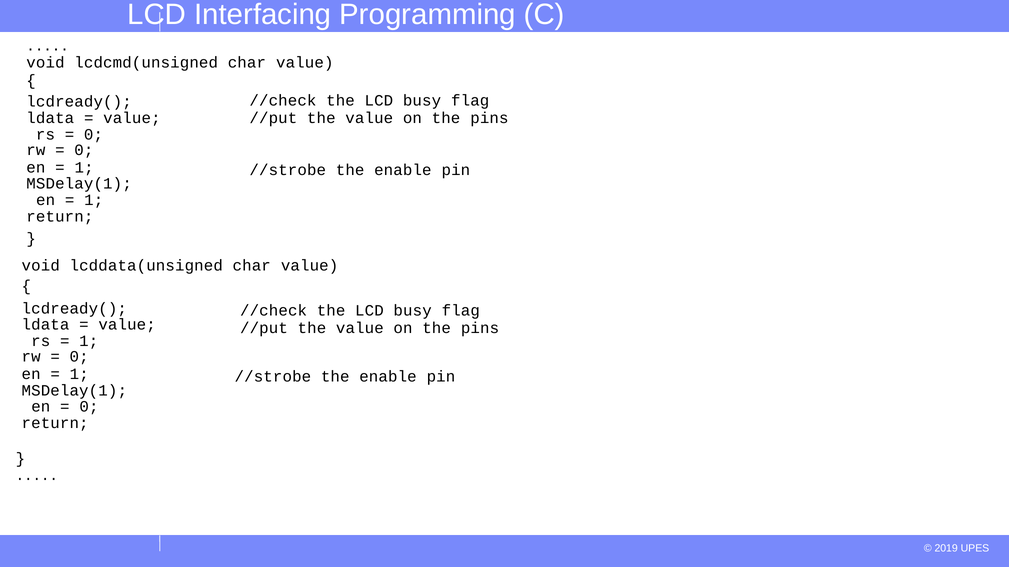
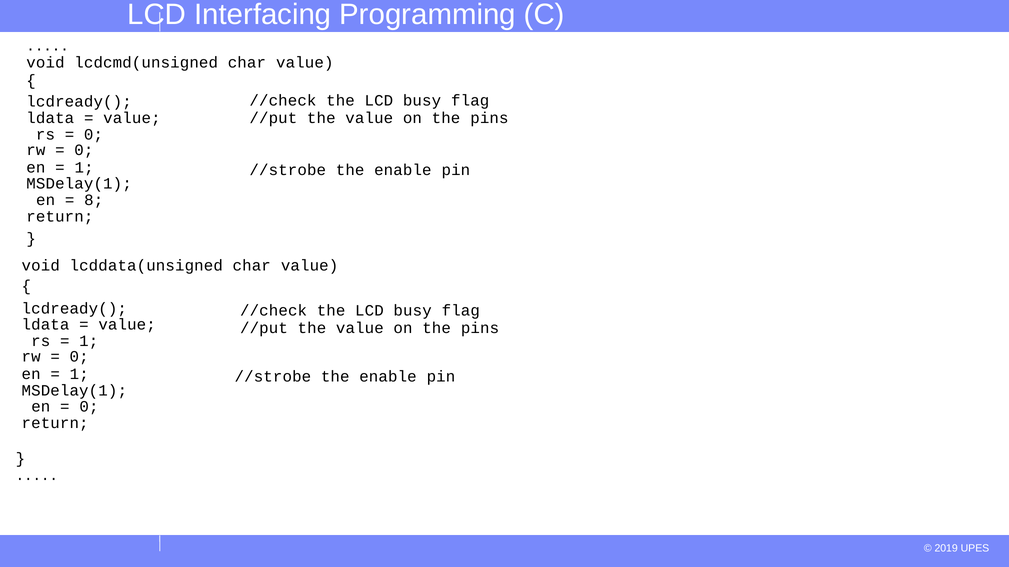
1 at (94, 200): 1 -> 8
